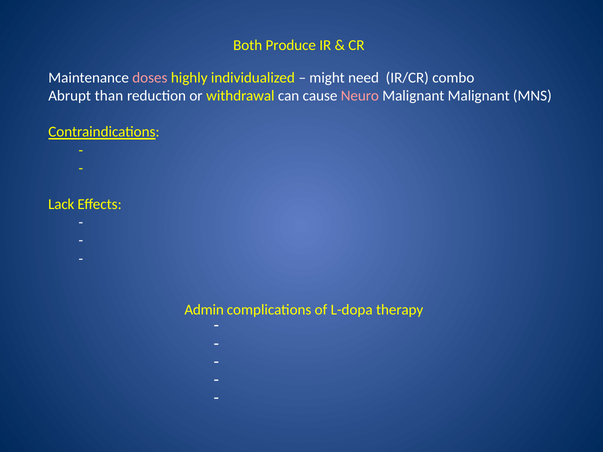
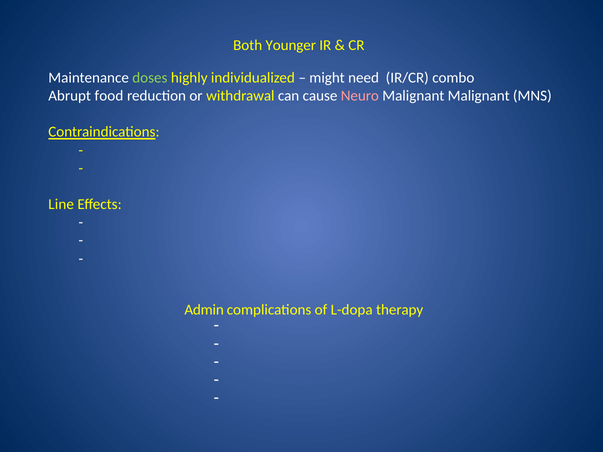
Produce: Produce -> Younger
doses colour: pink -> light green
than: than -> food
Lack: Lack -> Line
